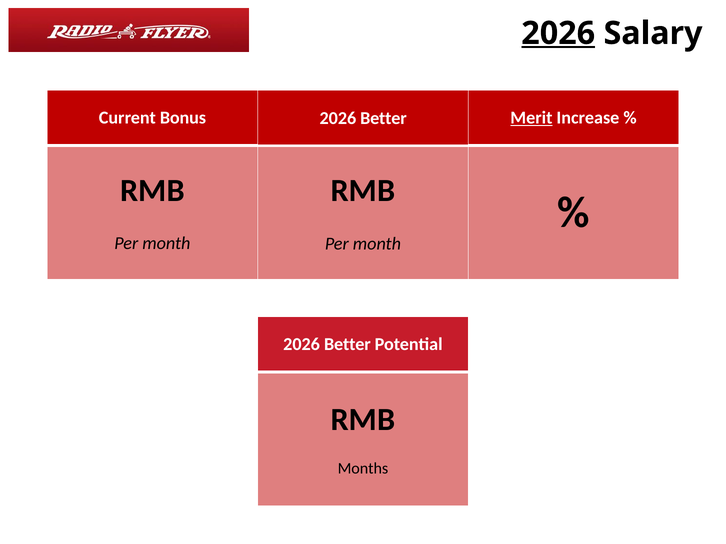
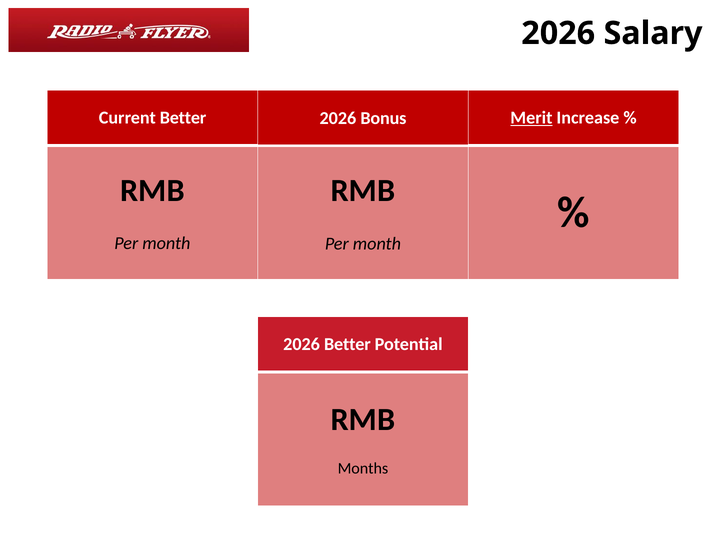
2026 at (558, 33) underline: present -> none
Current Bonus: Bonus -> Better
Better at (383, 118): Better -> Bonus
